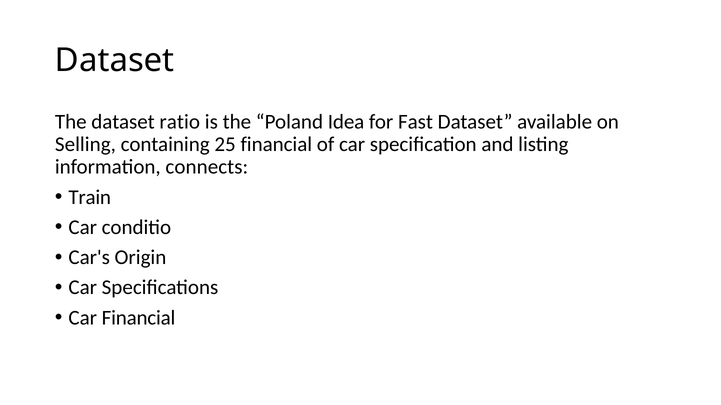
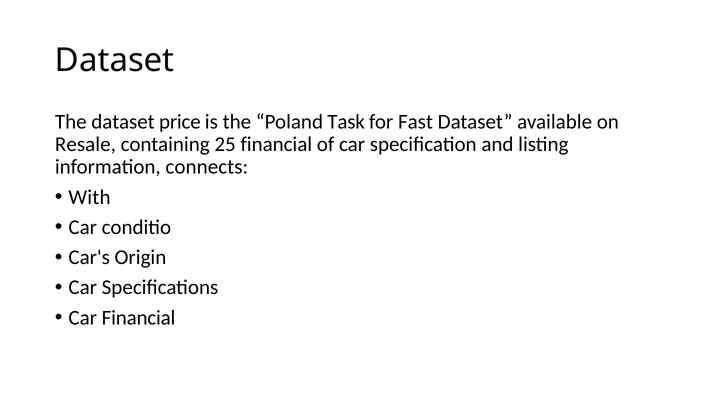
ratio: ratio -> price
Idea: Idea -> Task
Selling: Selling -> Resale
Train: Train -> With
